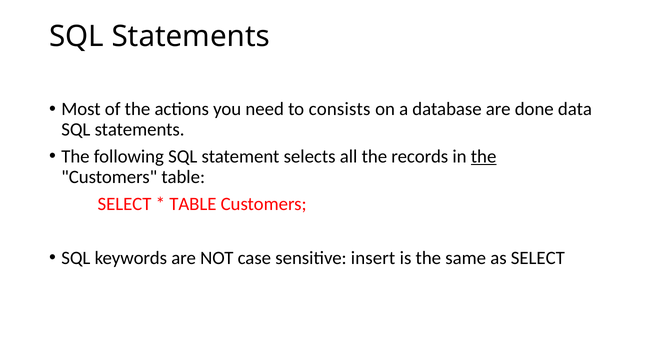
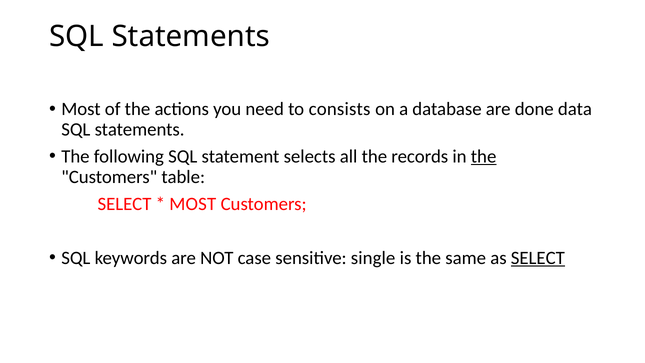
TABLE at (193, 204): TABLE -> MOST
insert: insert -> single
SELECT at (538, 258) underline: none -> present
